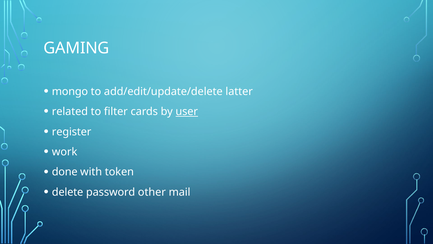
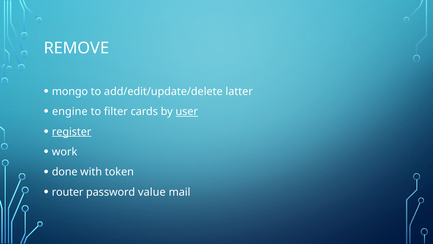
GAMING: GAMING -> REMOVE
related: related -> engine
register underline: none -> present
delete: delete -> router
other: other -> value
